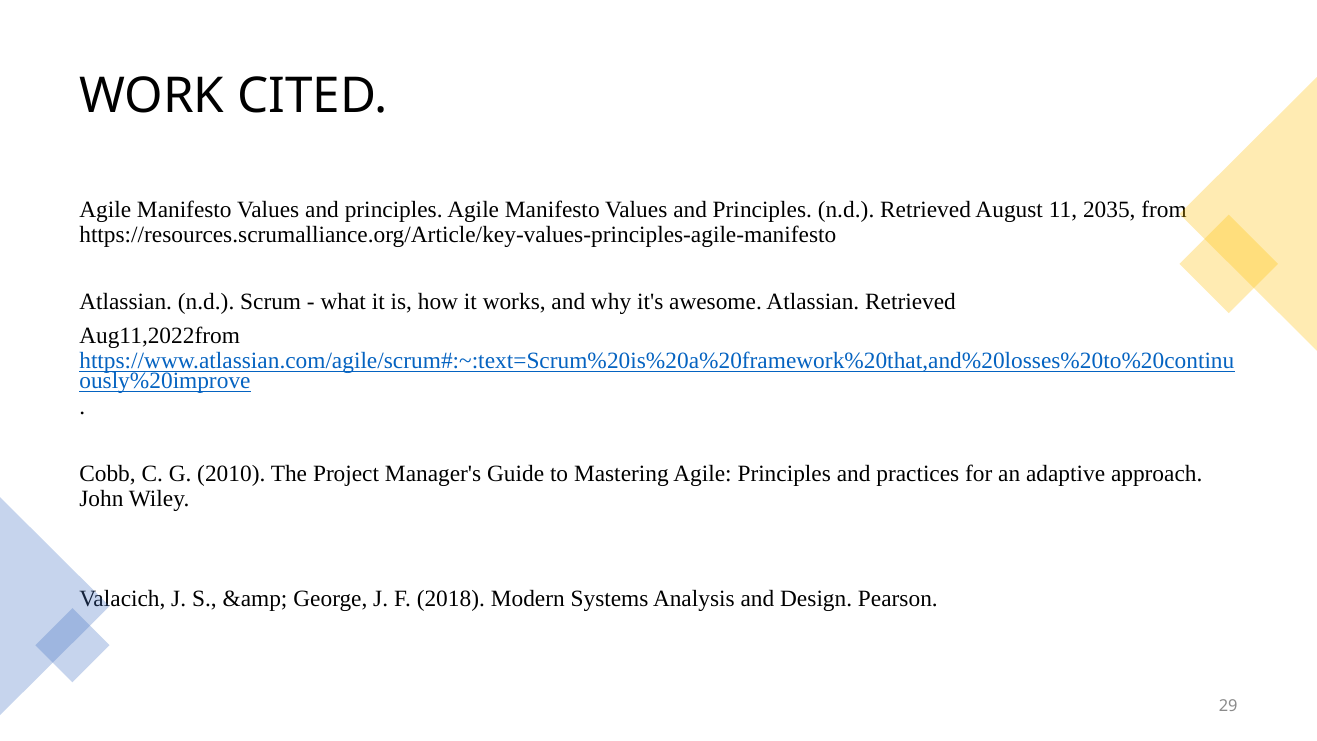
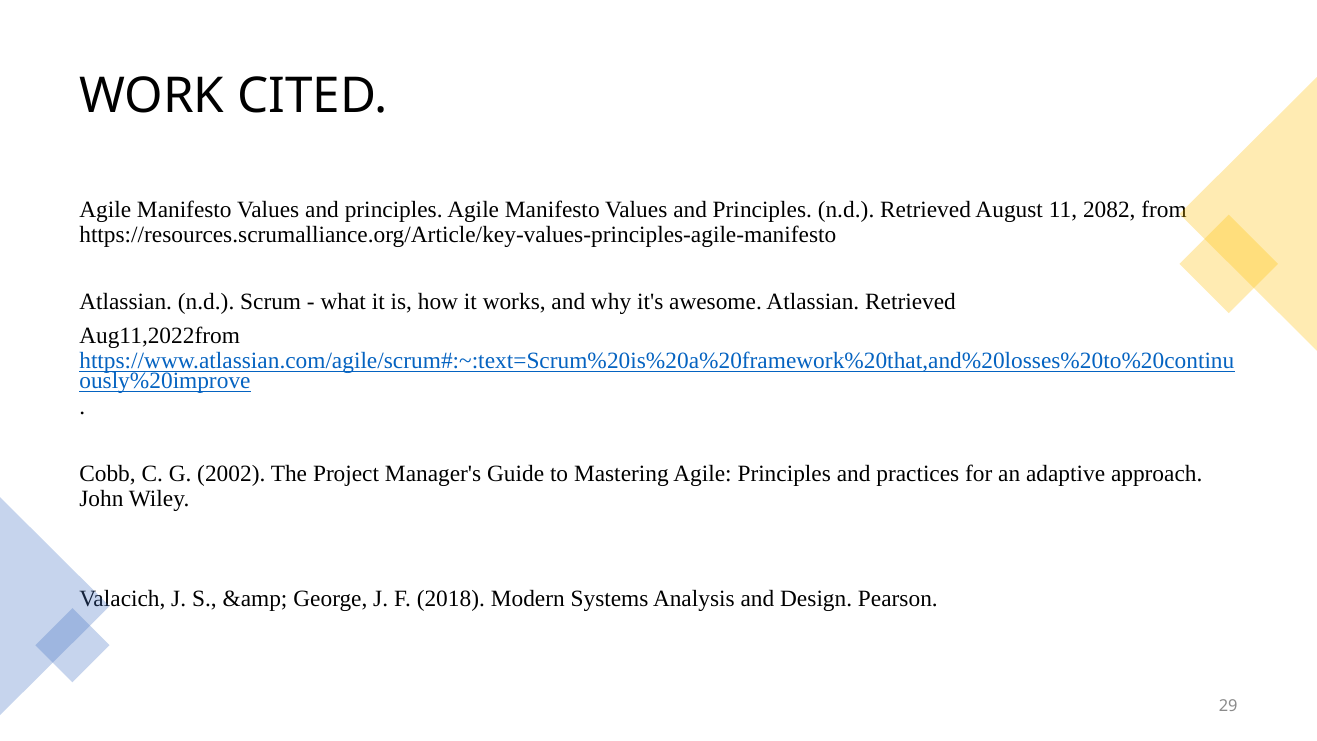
2035: 2035 -> 2082
2010: 2010 -> 2002
